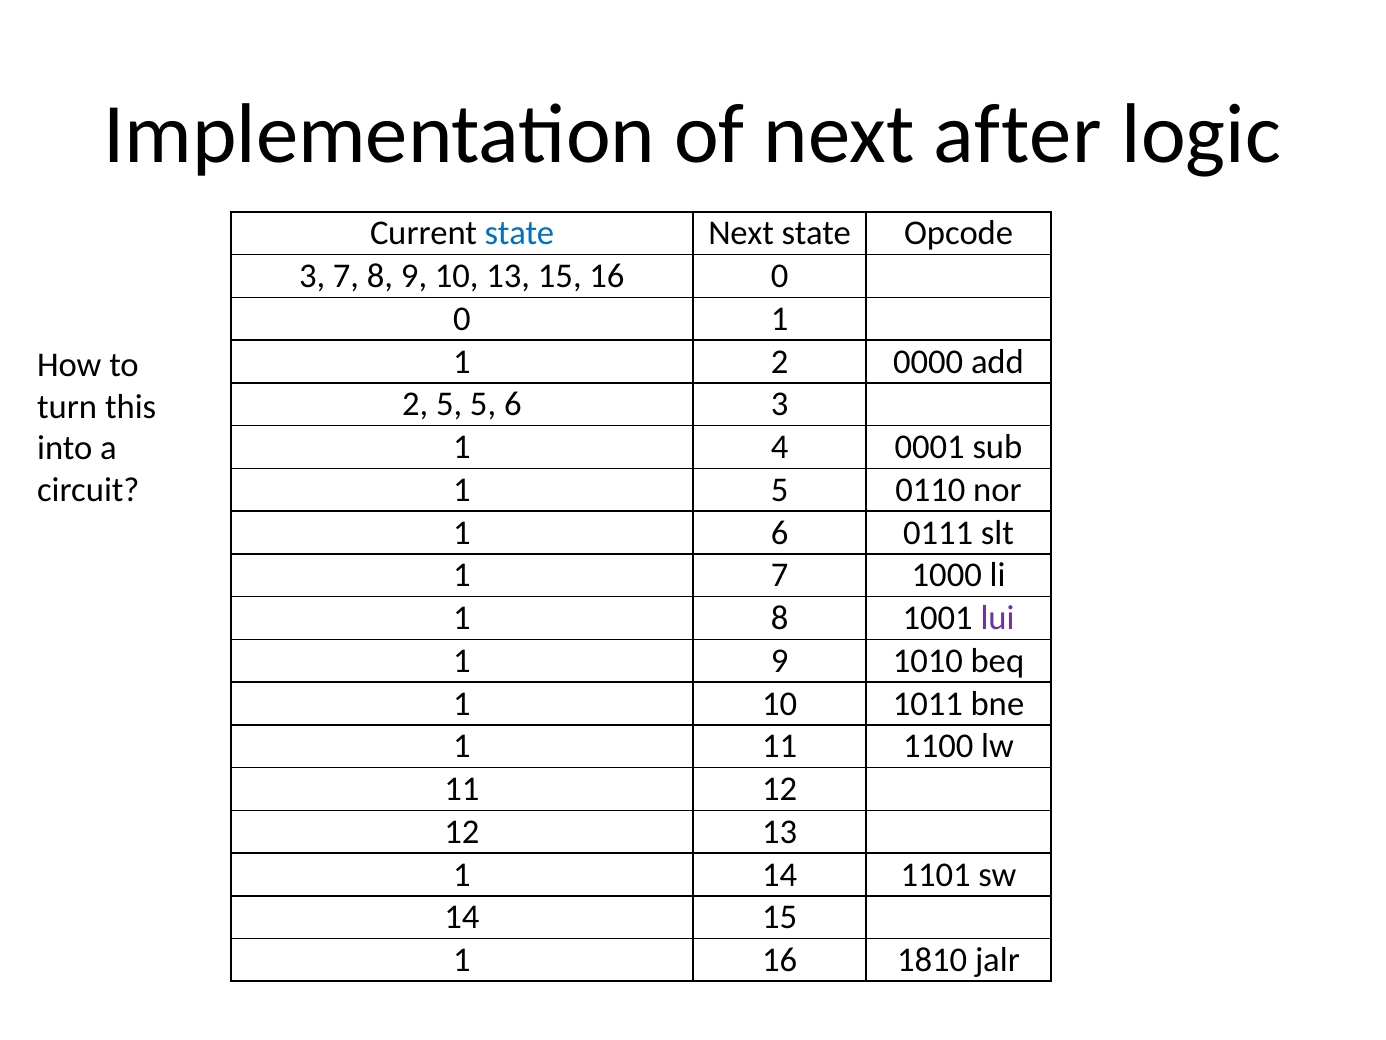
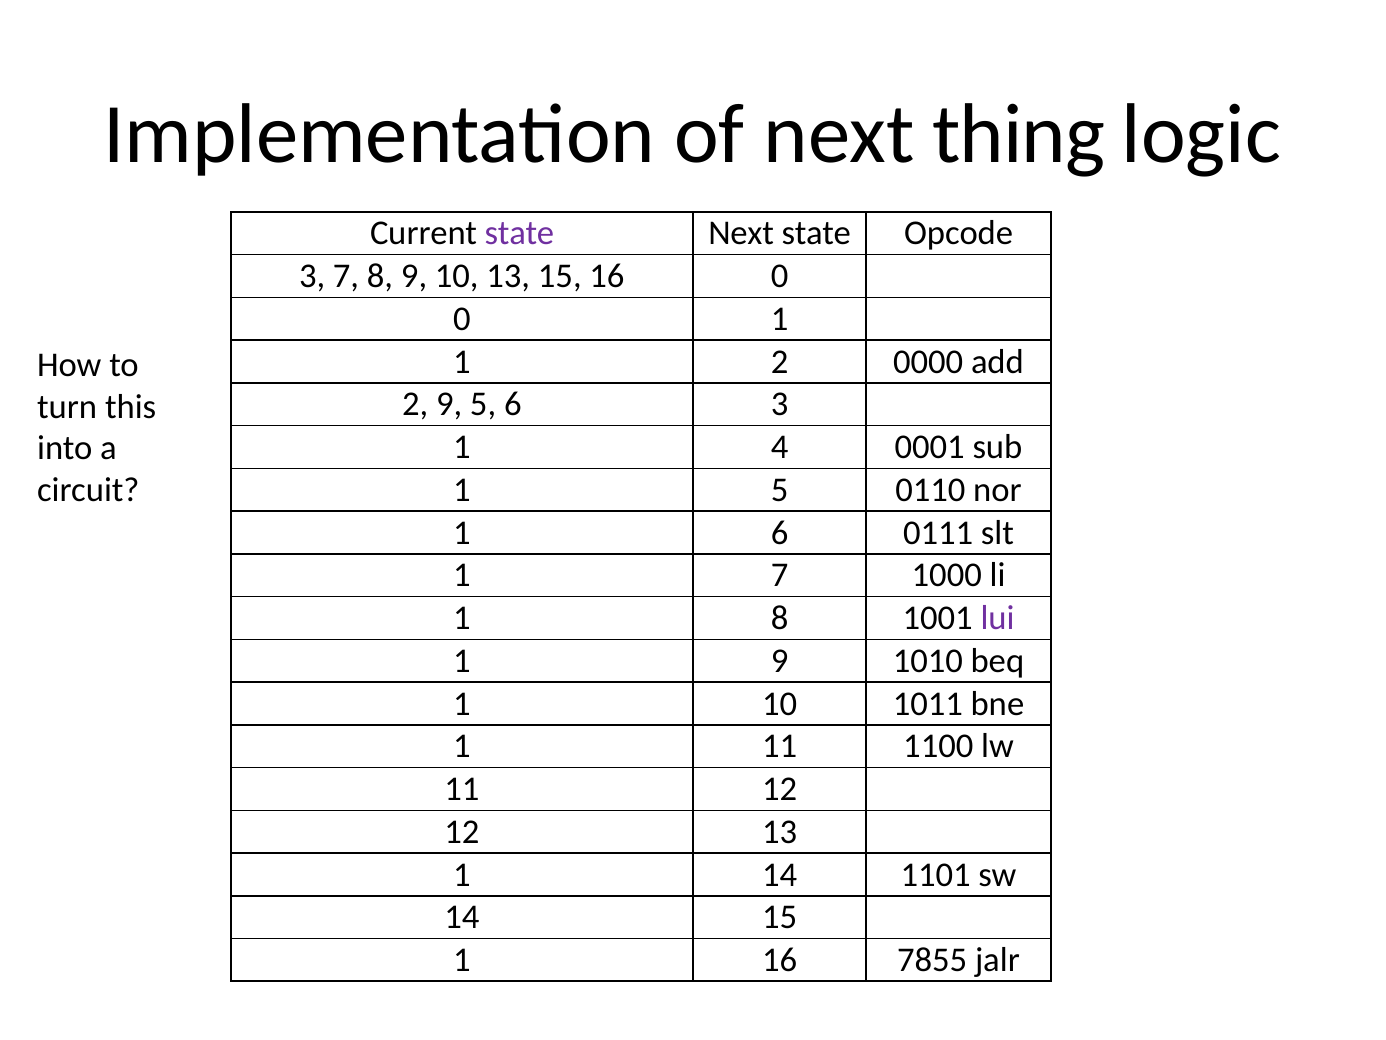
after: after -> thing
state at (519, 233) colour: blue -> purple
2 5: 5 -> 9
1810: 1810 -> 7855
